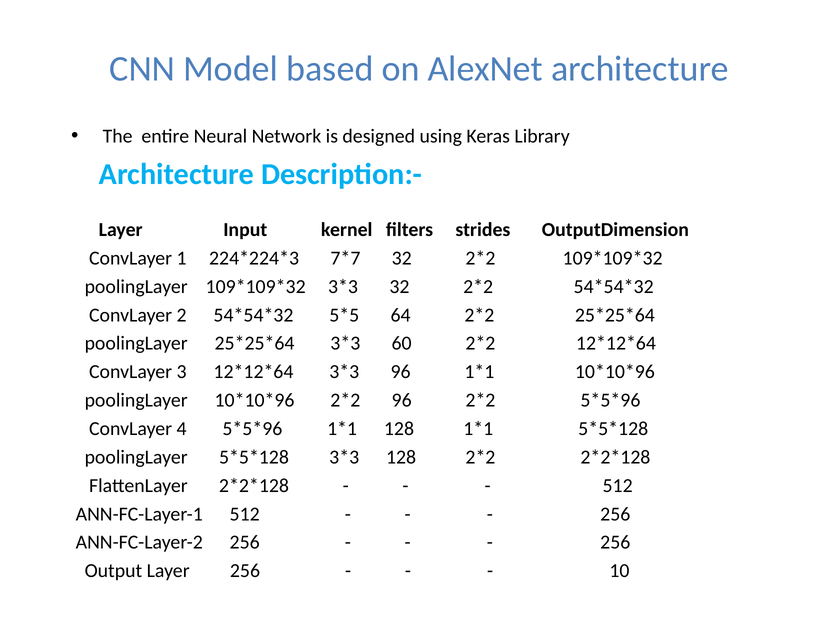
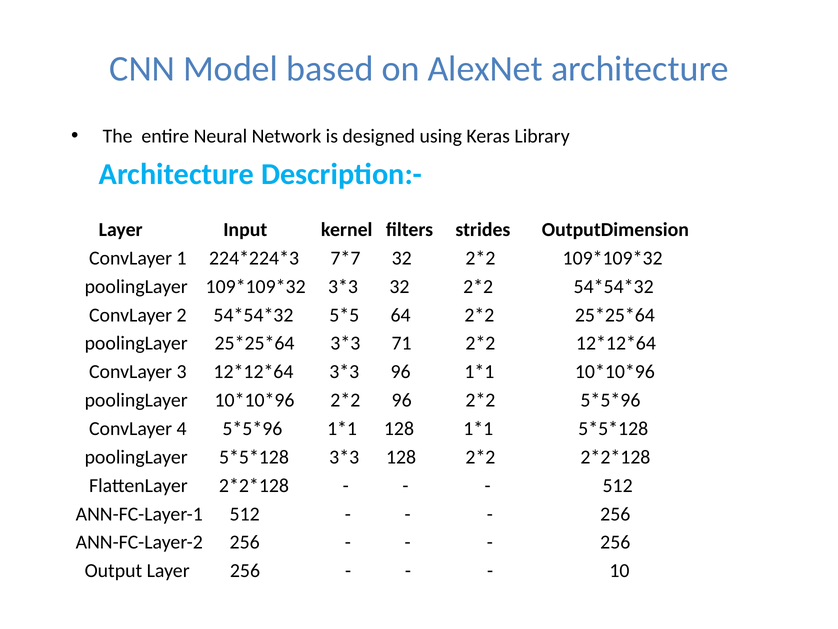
60: 60 -> 71
